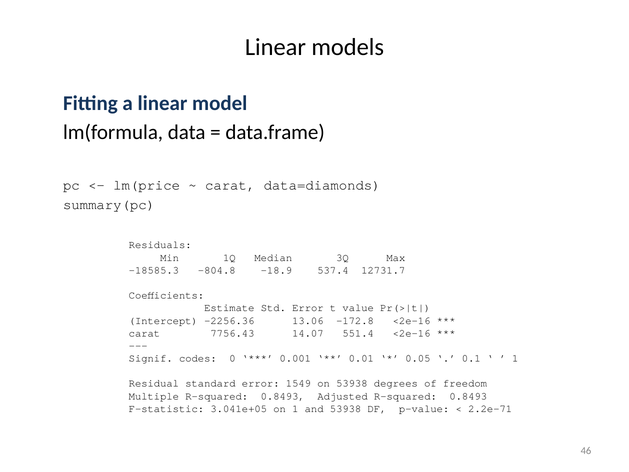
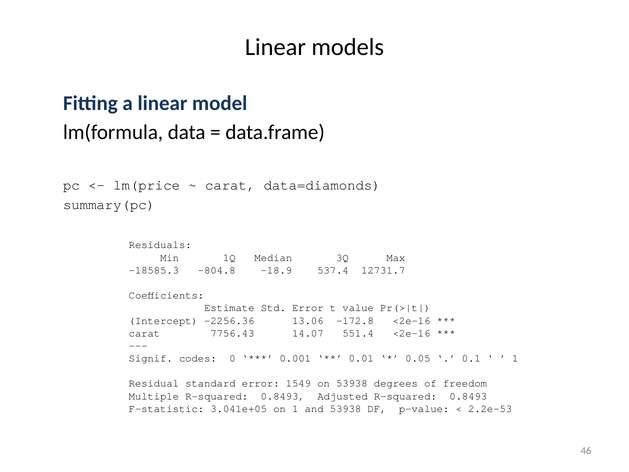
2.2e-71: 2.2e-71 -> 2.2e-53
